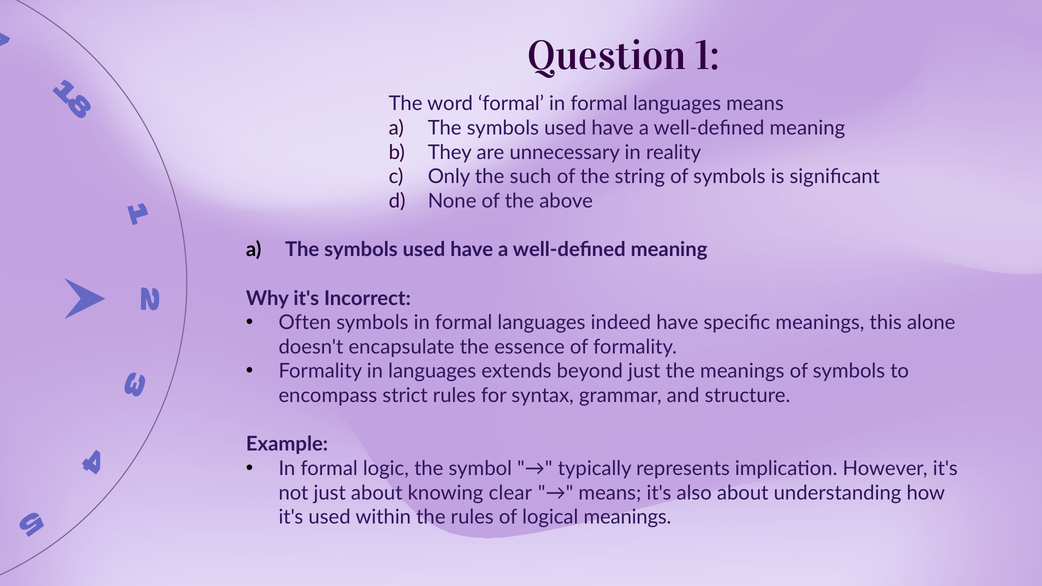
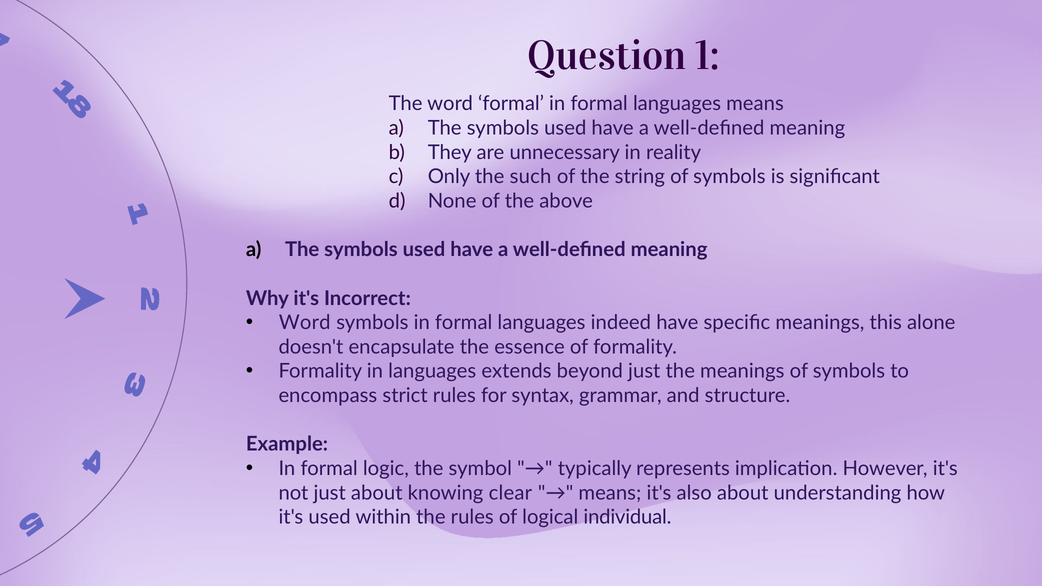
Often at (305, 323): Often -> Word
logical meanings: meanings -> individual
